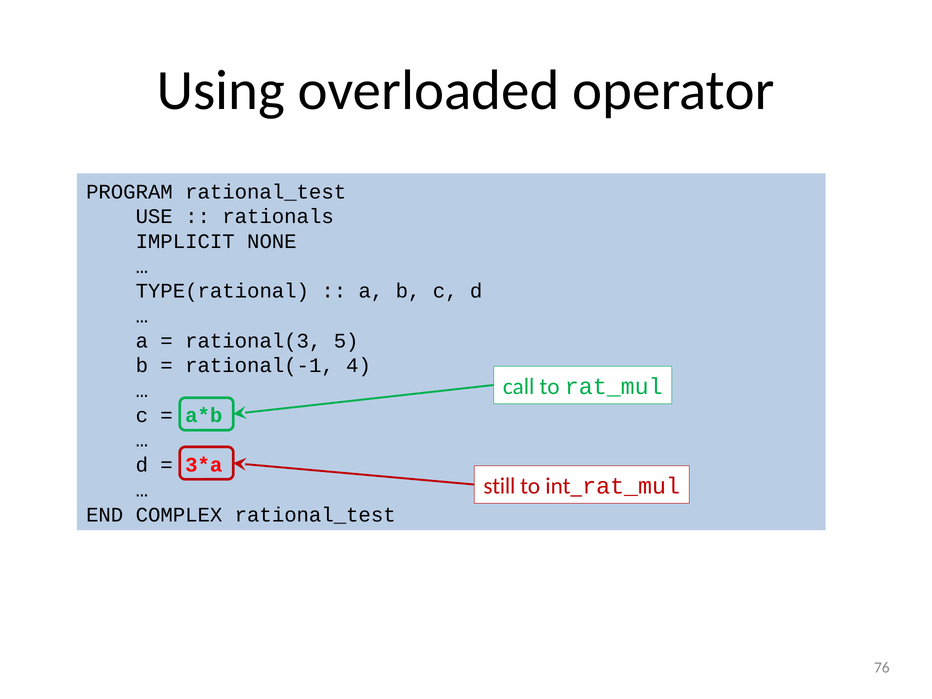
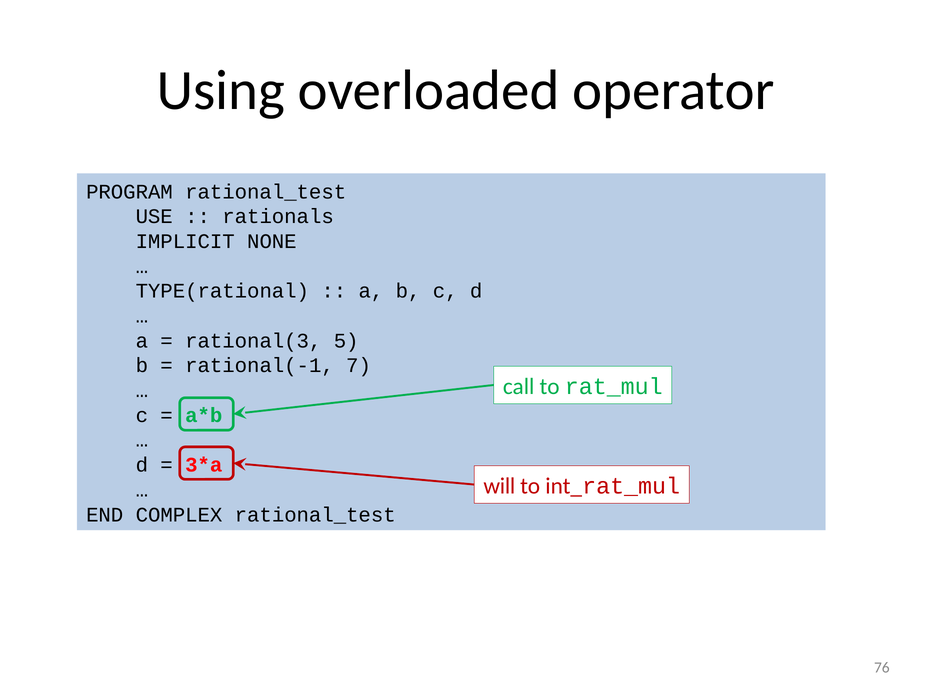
4: 4 -> 7
still: still -> will
